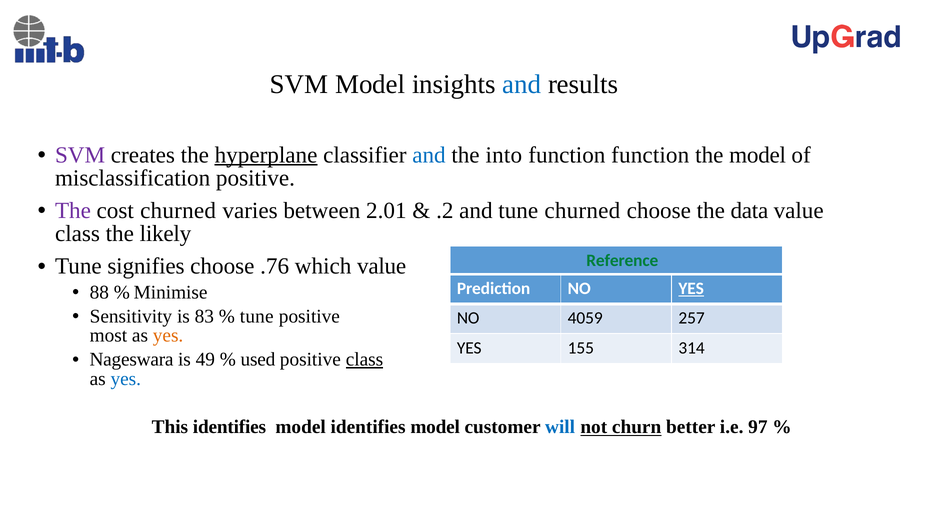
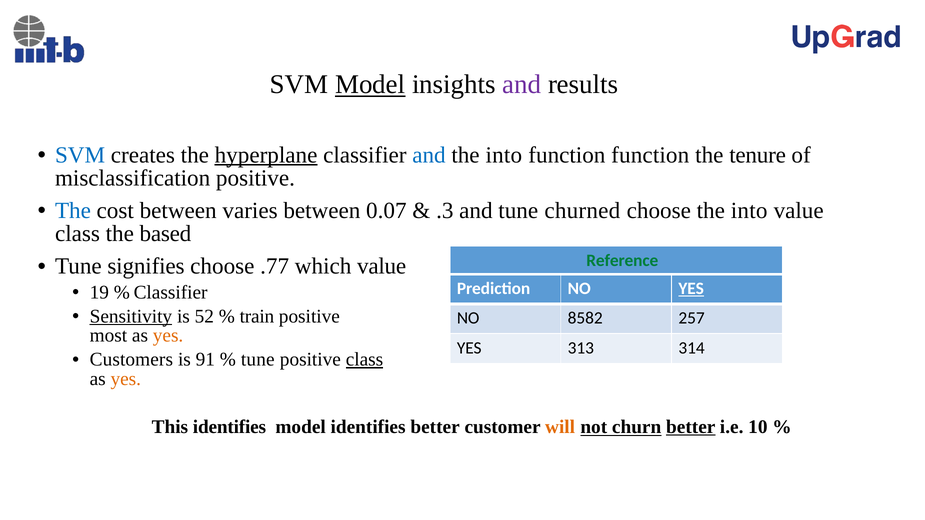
Model at (370, 85) underline: none -> present
and at (522, 85) colour: blue -> purple
SVM at (80, 155) colour: purple -> blue
the model: model -> tenure
The at (73, 211) colour: purple -> blue
cost churned: churned -> between
2.01: 2.01 -> 0.07
.2: .2 -> .3
choose the data: data -> into
likely: likely -> based
.76: .76 -> .77
88: 88 -> 19
Minimise at (171, 292): Minimise -> Classifier
Sensitivity underline: none -> present
83: 83 -> 52
tune at (257, 316): tune -> train
4059: 4059 -> 8582
155: 155 -> 313
Nageswara: Nageswara -> Customers
49: 49 -> 91
used at (258, 360): used -> tune
yes at (126, 379) colour: blue -> orange
model identifies model: model -> better
will colour: blue -> orange
better at (691, 427) underline: none -> present
97: 97 -> 10
